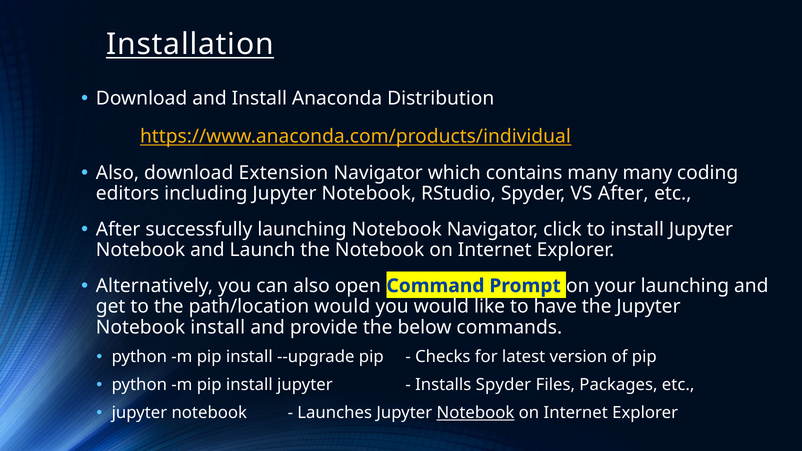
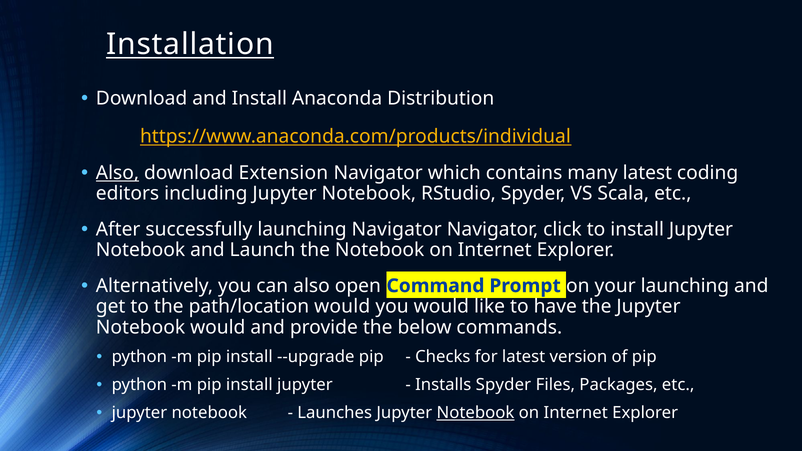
Also at (117, 173) underline: none -> present
many many: many -> latest
VS After: After -> Scala
launching Notebook: Notebook -> Navigator
Notebook install: install -> would
